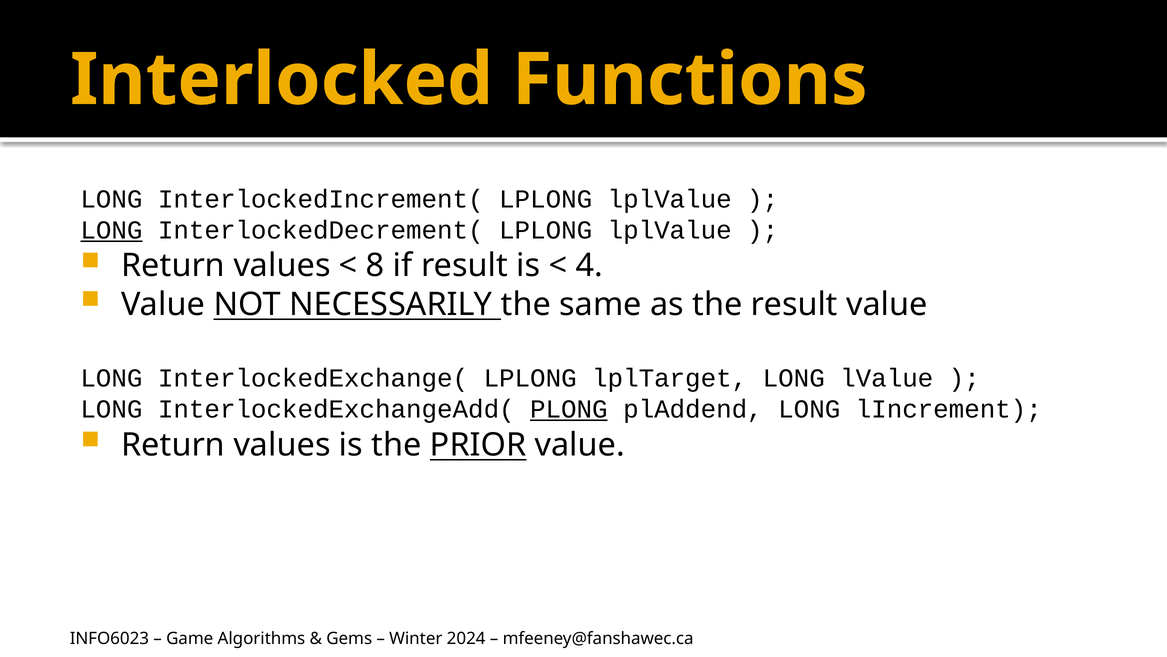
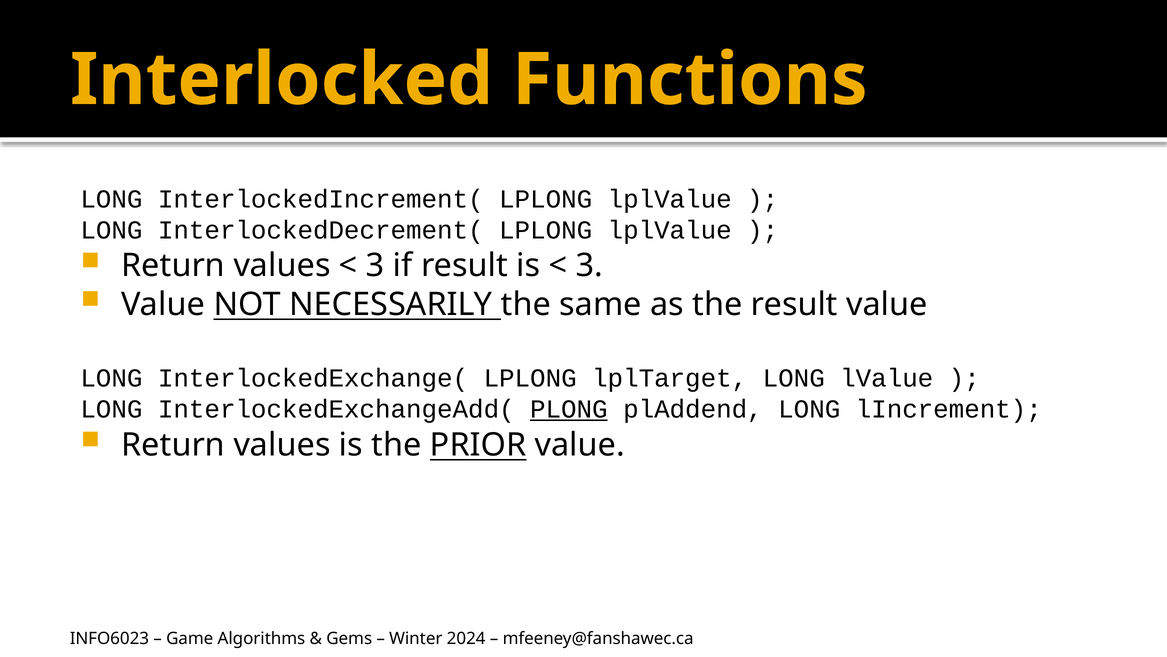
LONG at (112, 230) underline: present -> none
8 at (375, 265): 8 -> 3
4 at (589, 265): 4 -> 3
